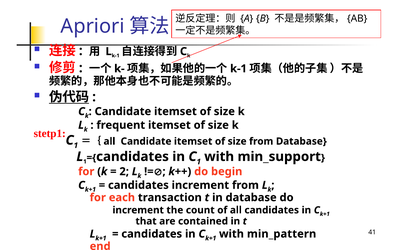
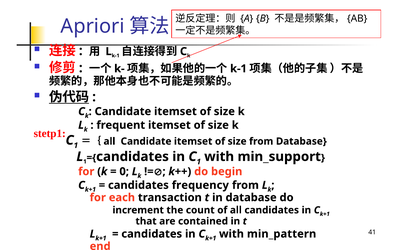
2: 2 -> 0
candidates increment: increment -> frequency
